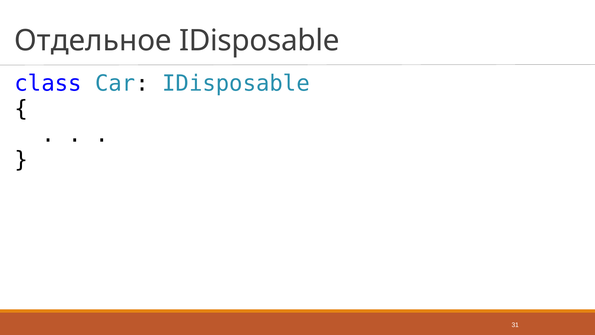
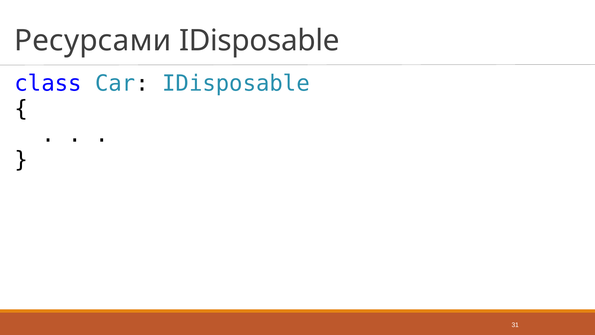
Отдельное: Отдельное -> Ресурсами
